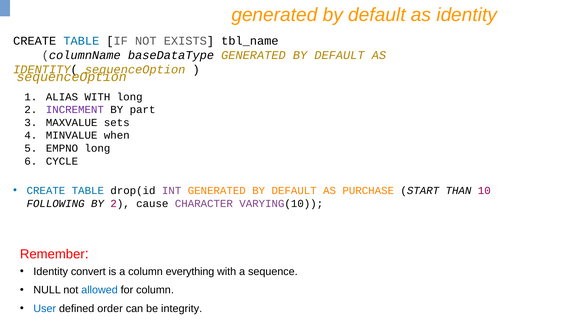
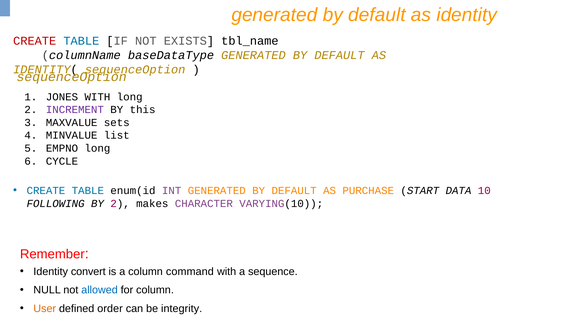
CREATE at (35, 41) colour: black -> red
ALIAS: ALIAS -> JONES
part: part -> this
when: when -> list
drop(id: drop(id -> enum(id
THAN: THAN -> DATA
cause: cause -> makes
everything: everything -> command
User colour: blue -> orange
